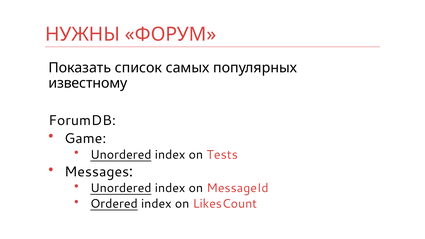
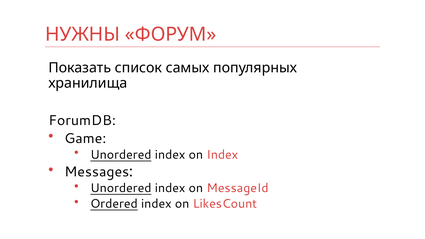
известному: известному -> хранилища
on Tests: Tests -> Index
